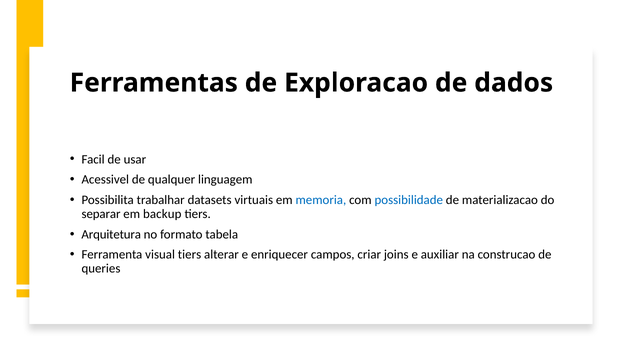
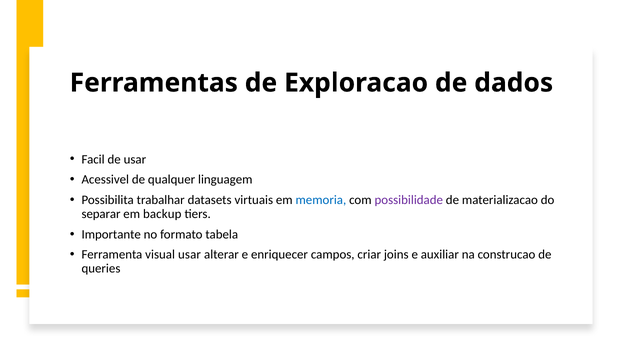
possibilidade colour: blue -> purple
Arquitetura: Arquitetura -> Importante
visual tiers: tiers -> usar
